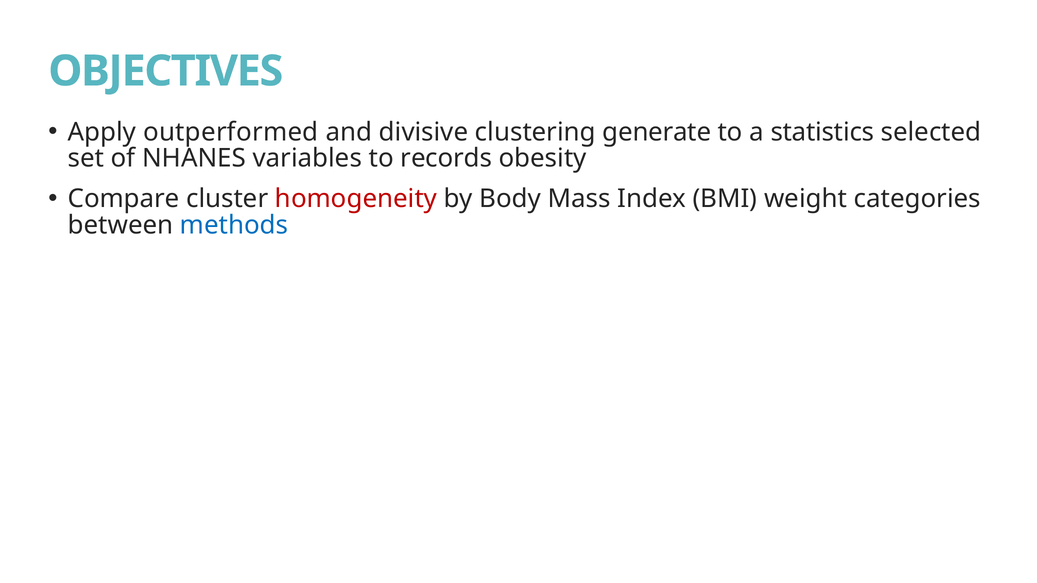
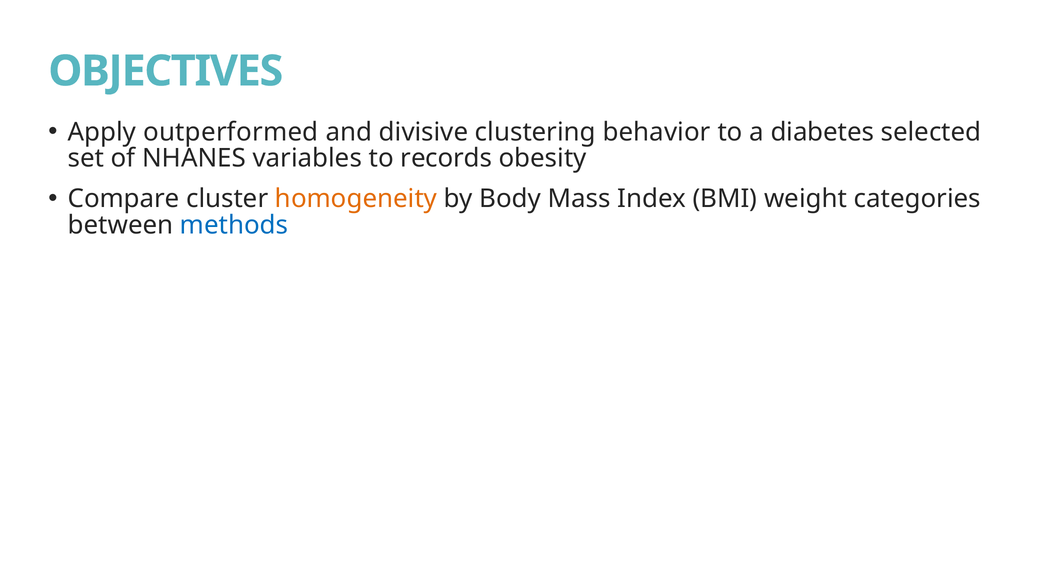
generate: generate -> behavior
statistics: statistics -> diabetes
homogeneity colour: red -> orange
